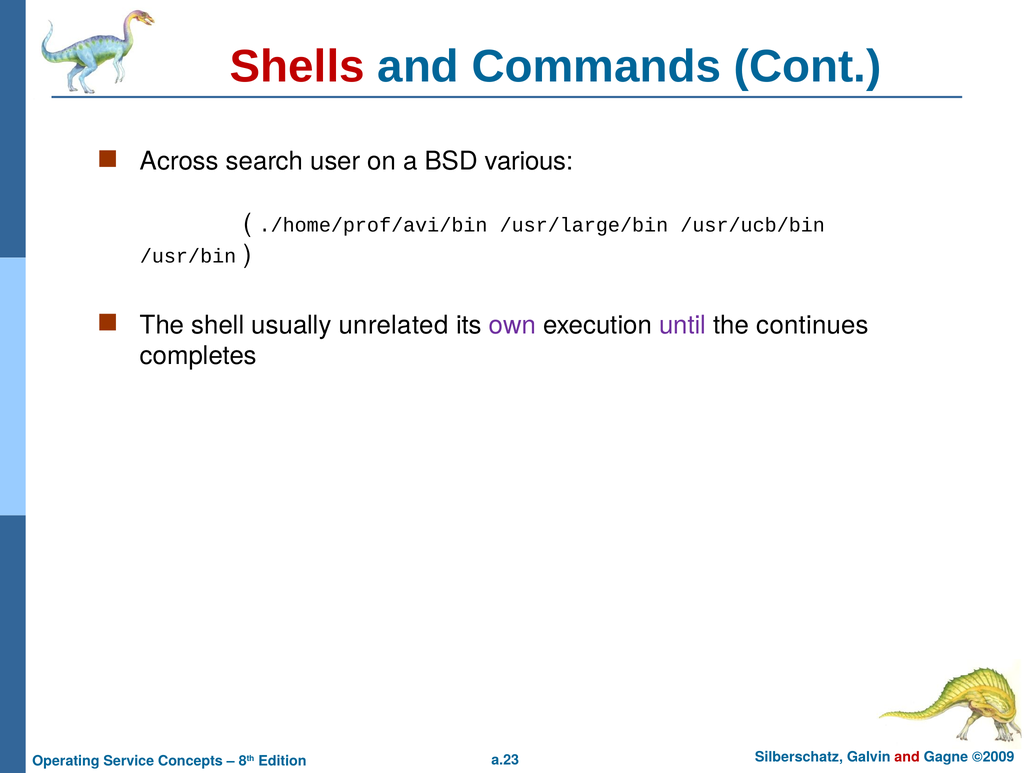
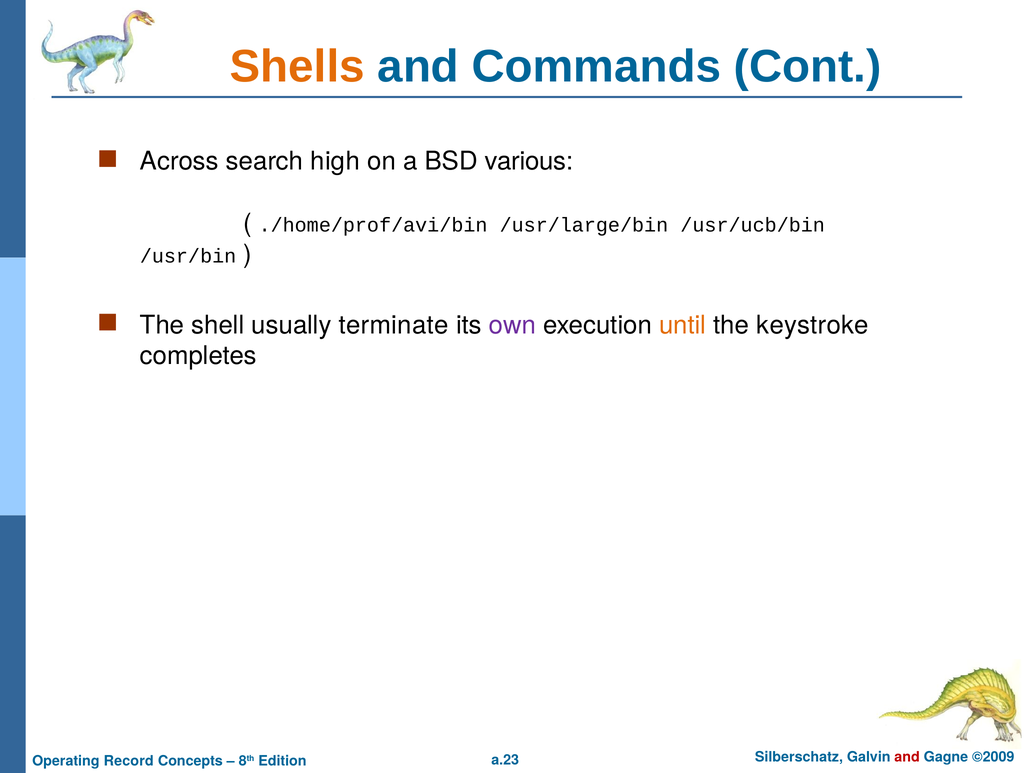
Shells colour: red -> orange
user: user -> high
unrelated: unrelated -> terminate
until colour: purple -> orange
continues: continues -> keystroke
Service: Service -> Record
